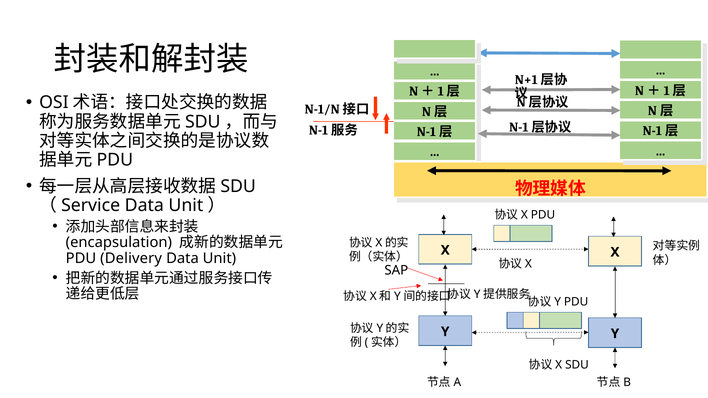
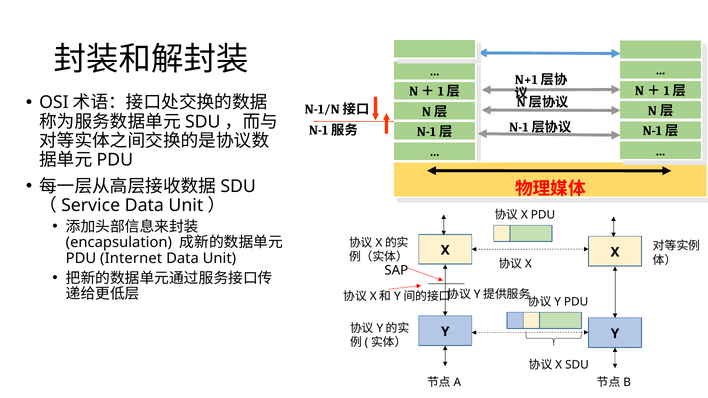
Delivery: Delivery -> Internet
